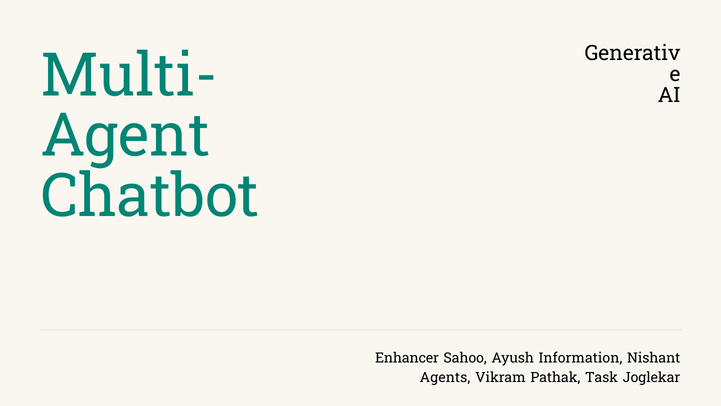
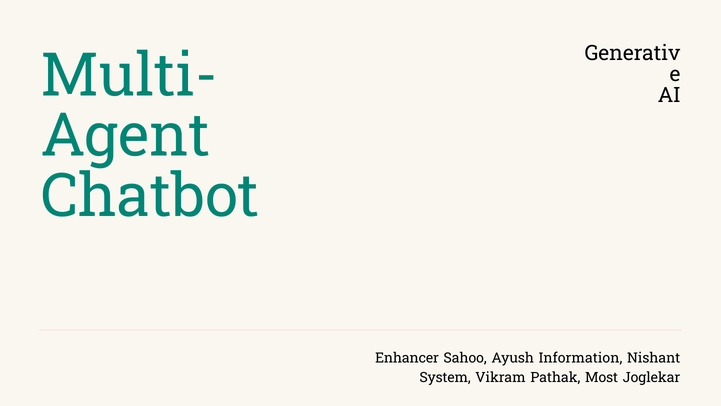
Agents: Agents -> System
Task: Task -> Most
